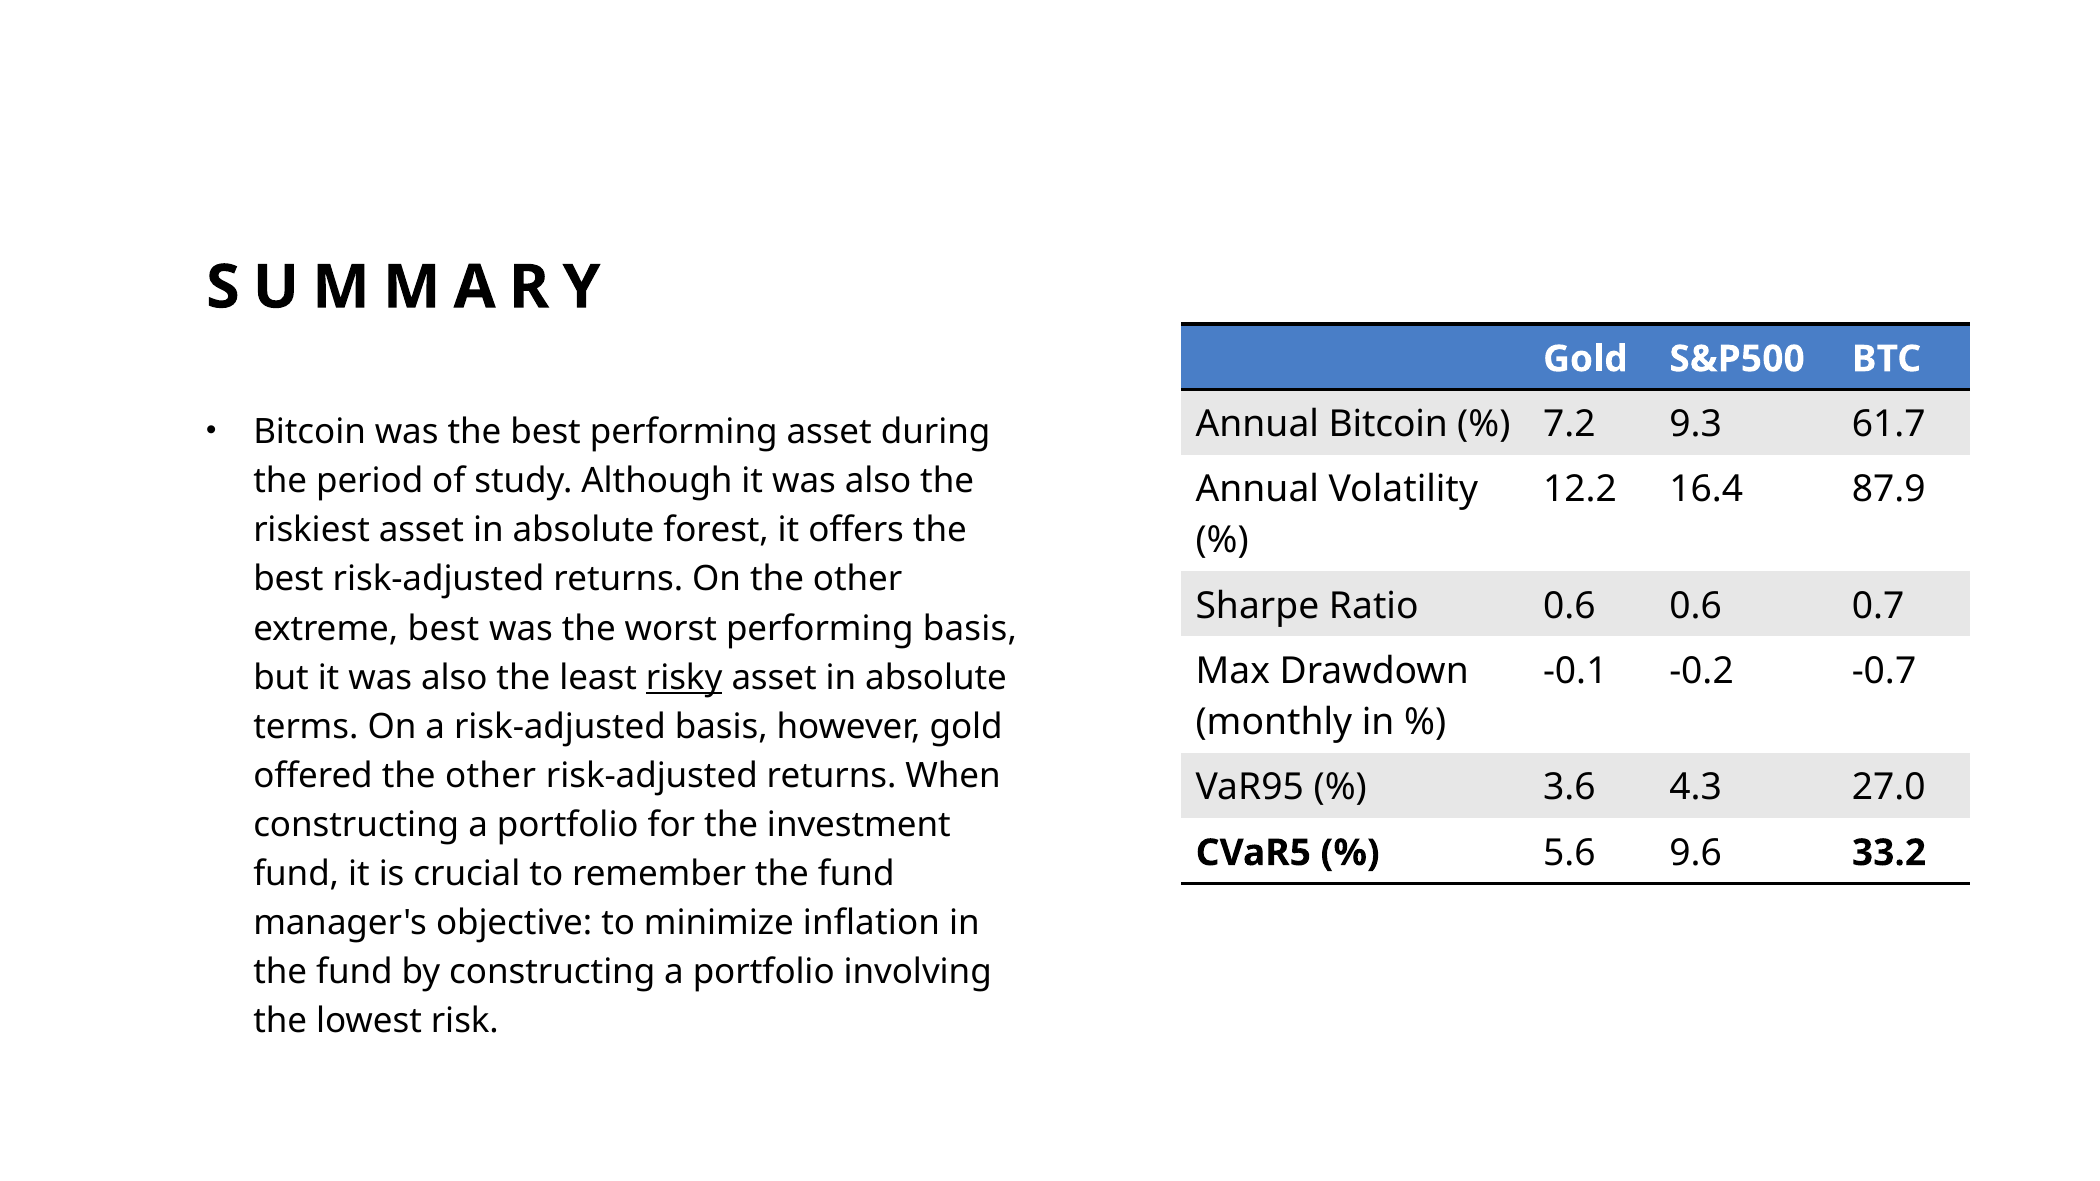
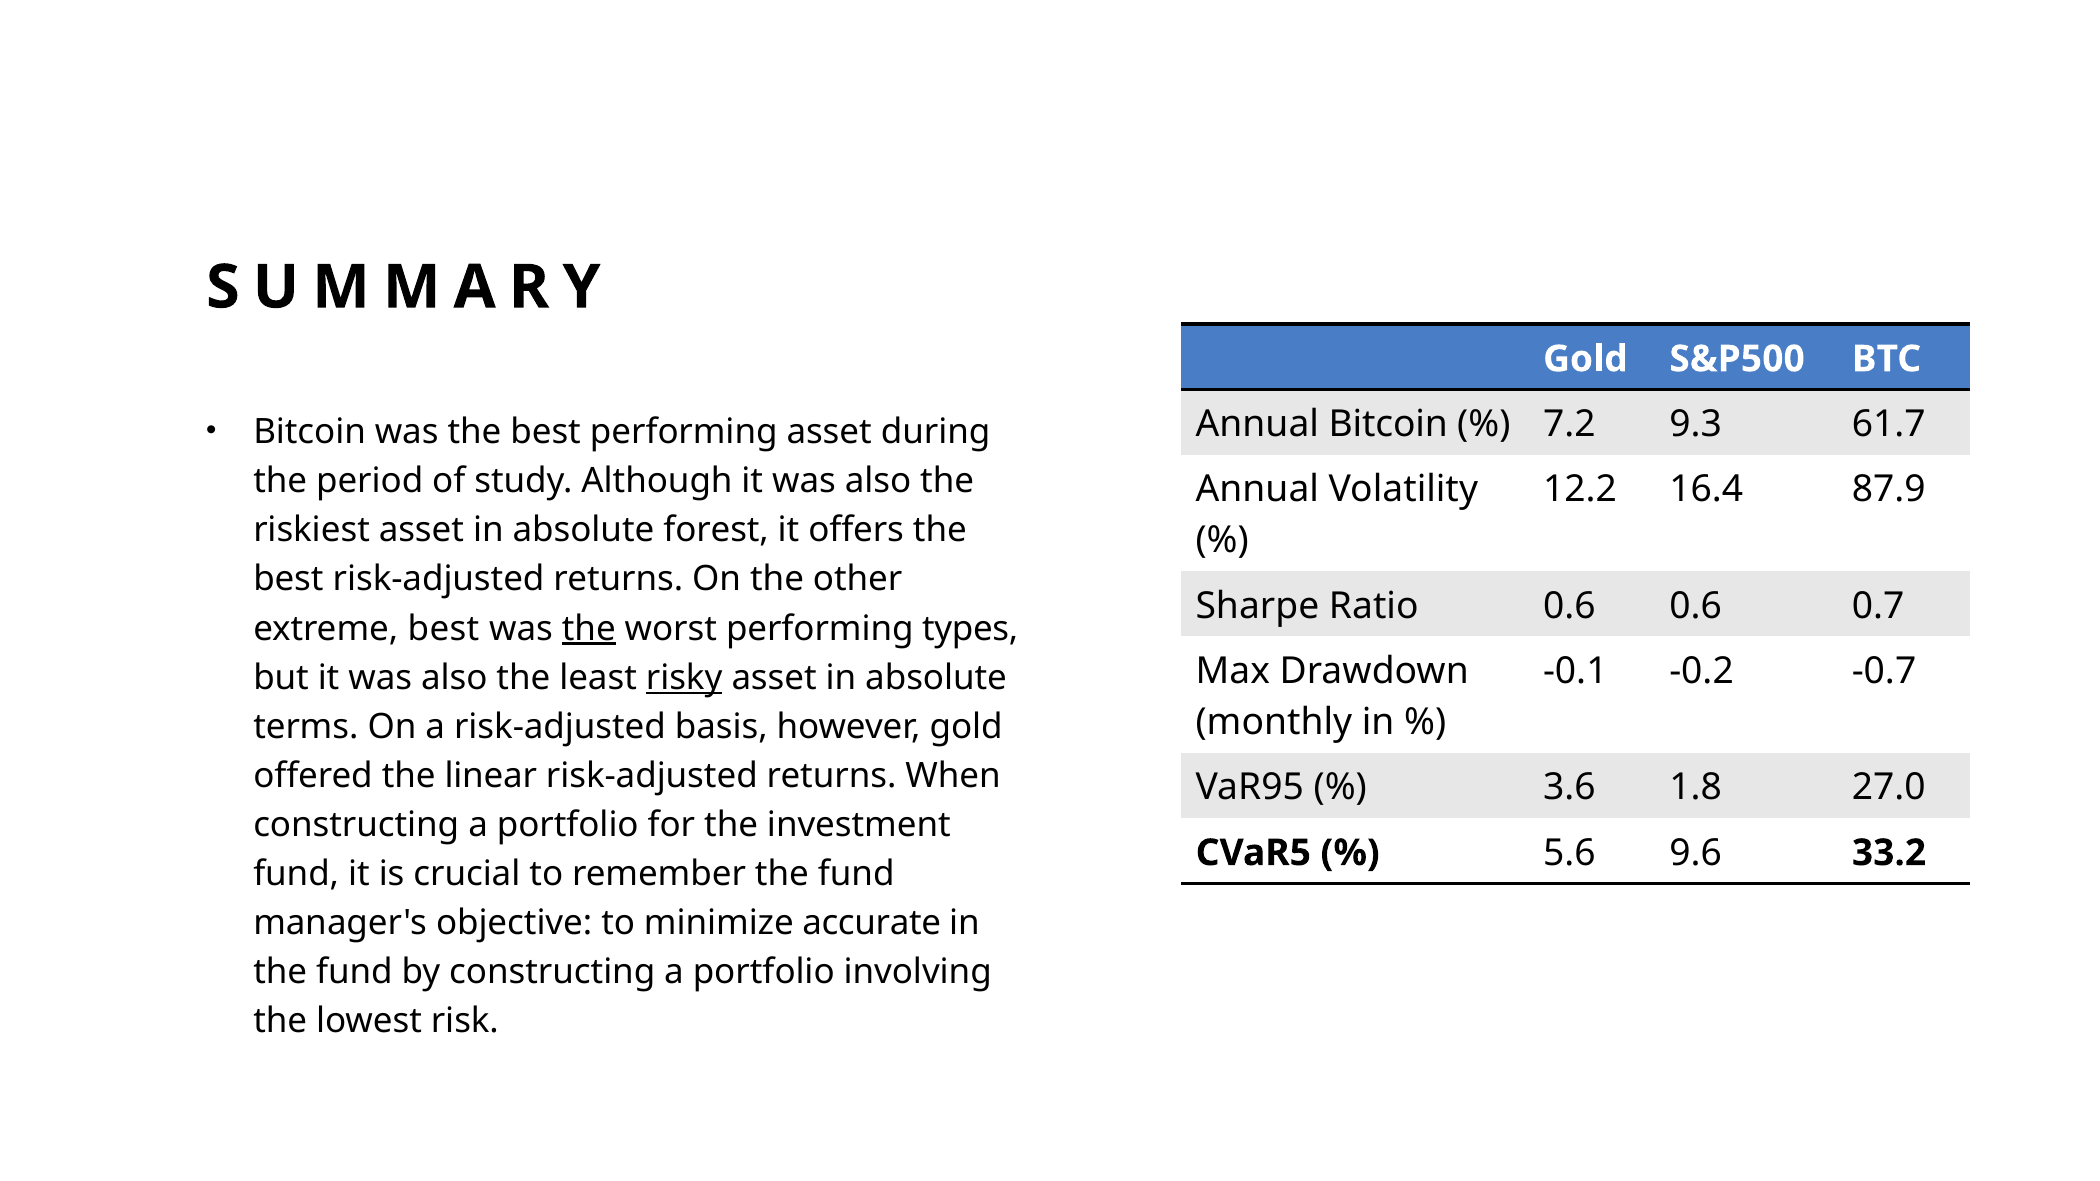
the at (589, 629) underline: none -> present
performing basis: basis -> types
offered the other: other -> linear
4.3: 4.3 -> 1.8
inflation: inflation -> accurate
